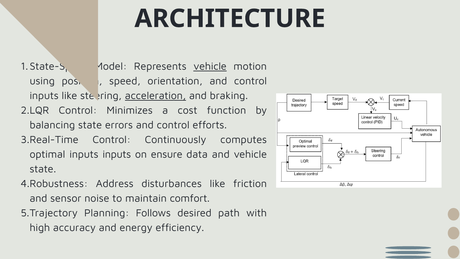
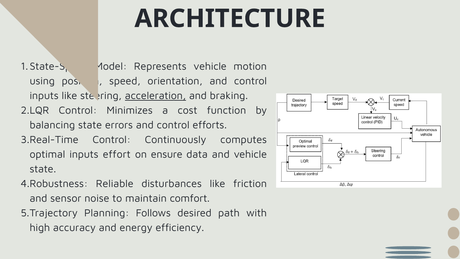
vehicle at (210, 66) underline: present -> none
inputs inputs: inputs -> effort
Address: Address -> Reliable
